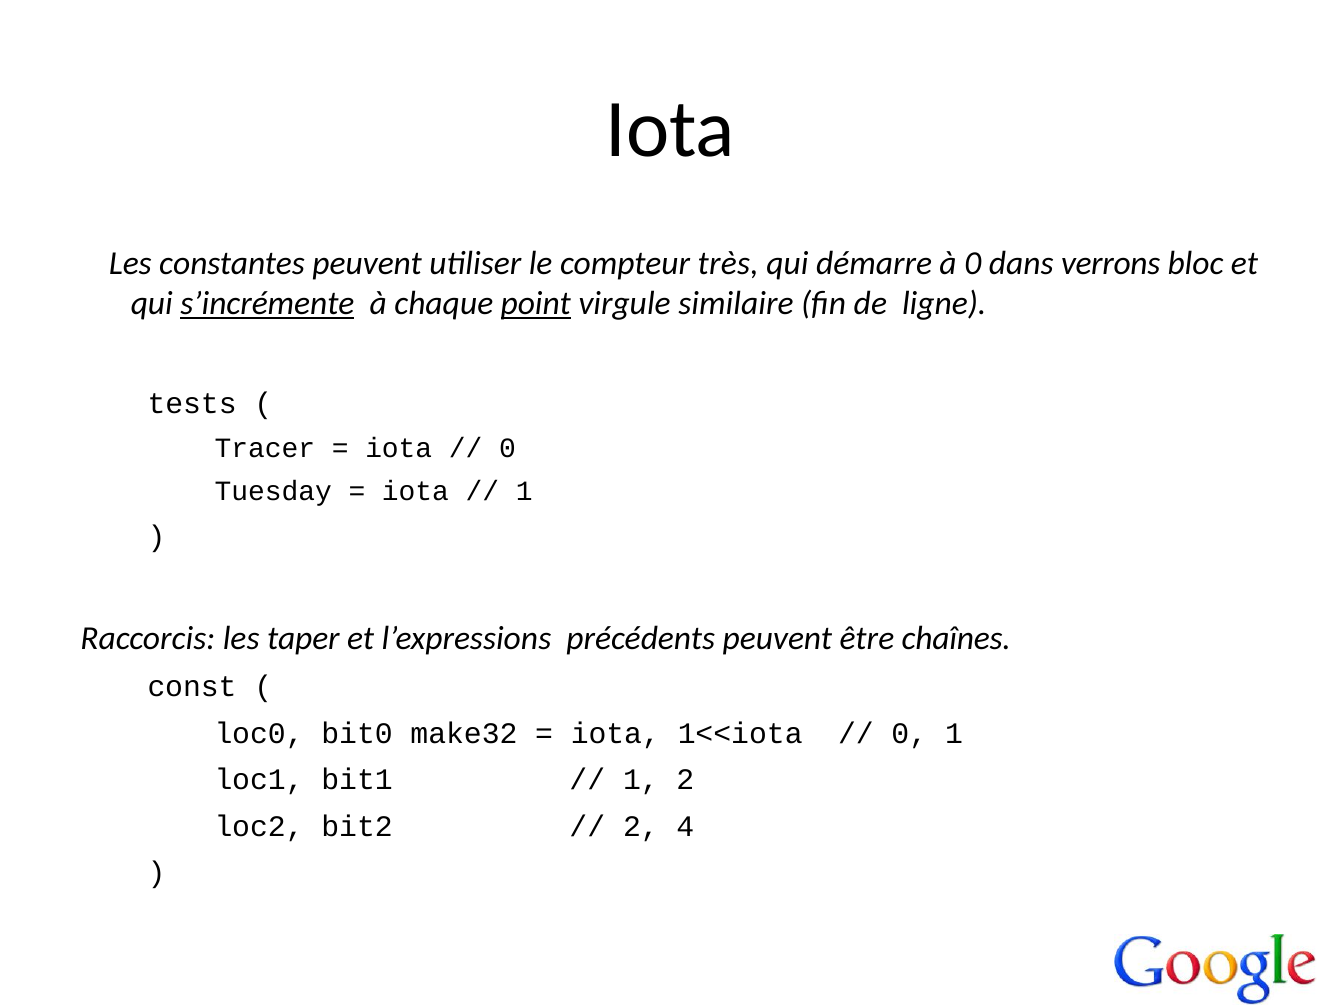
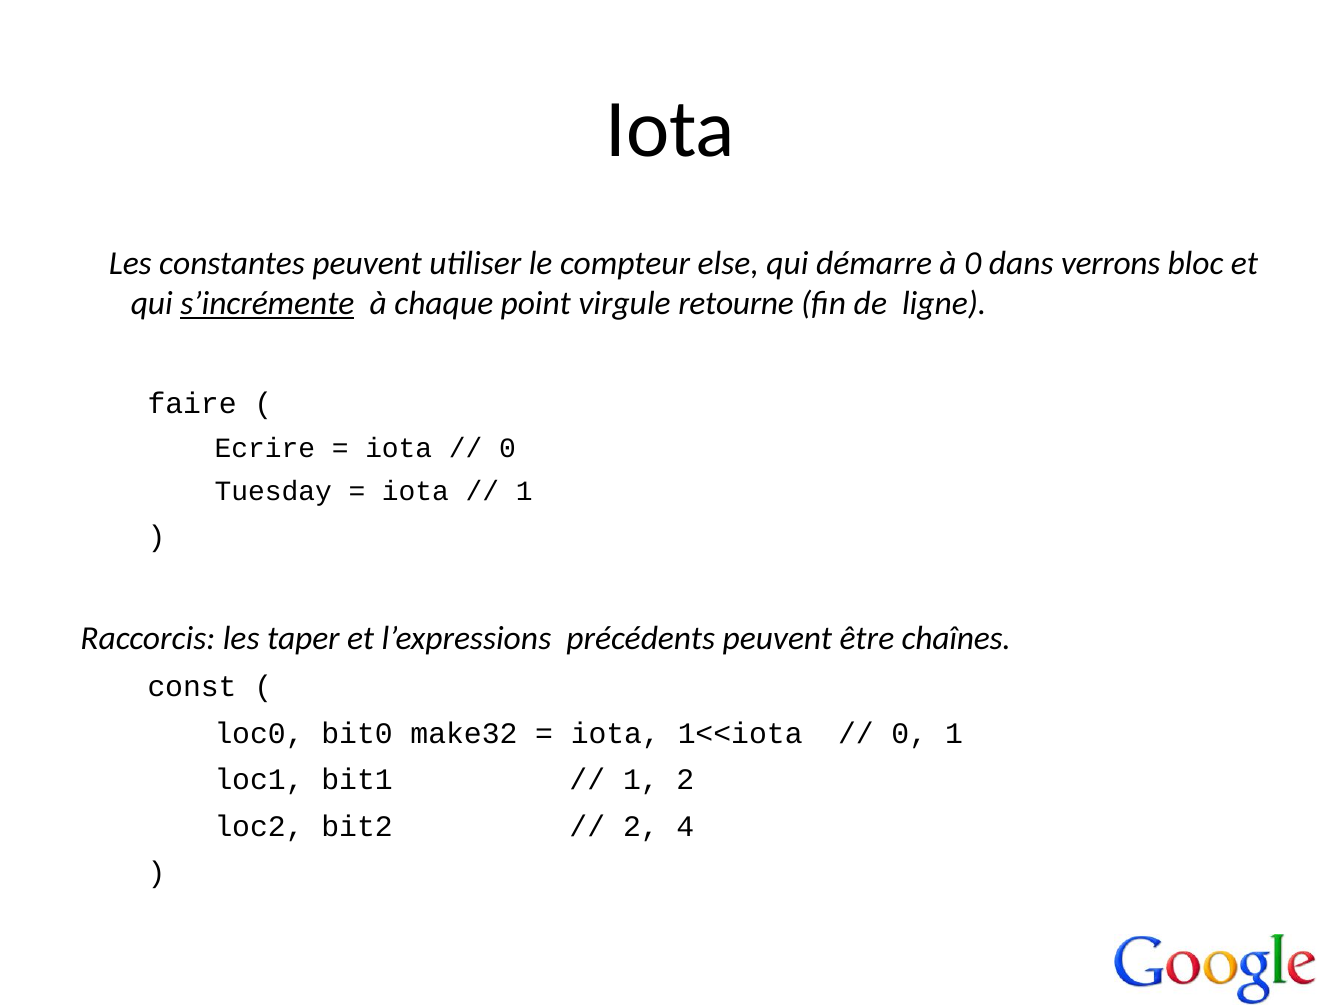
très: très -> else
point underline: present -> none
similaire: similaire -> retourne
tests: tests -> faire
Tracer: Tracer -> Ecrire
